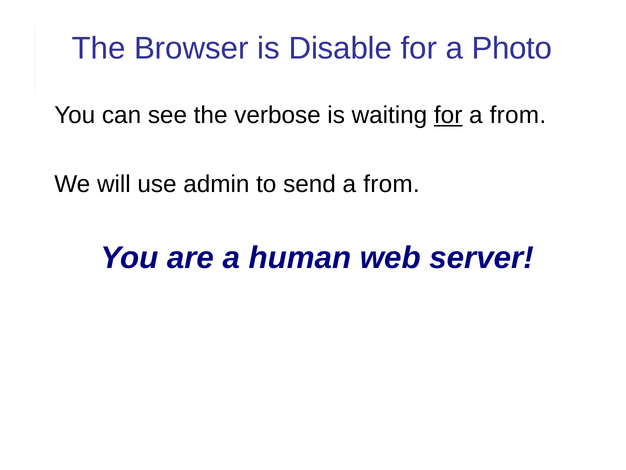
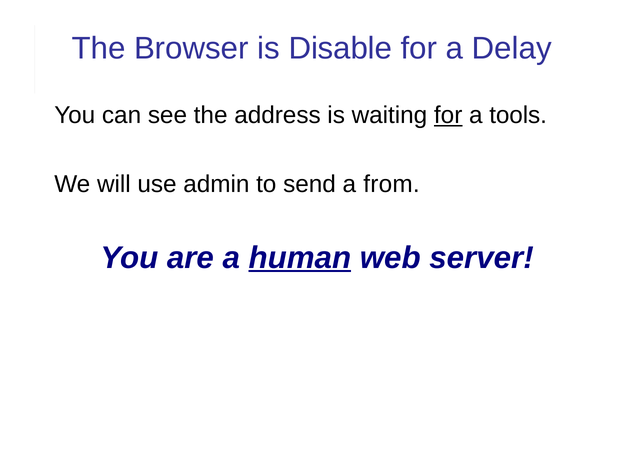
Photo: Photo -> Delay
verbose: verbose -> address
from at (518, 115): from -> tools
human underline: none -> present
